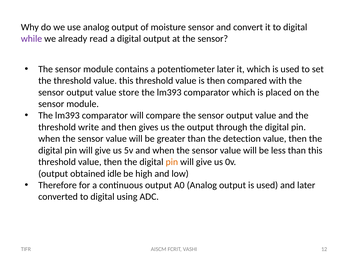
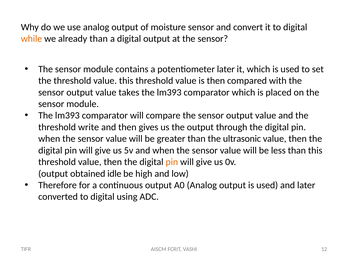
while colour: purple -> orange
already read: read -> than
store: store -> takes
detection: detection -> ultrasonic
